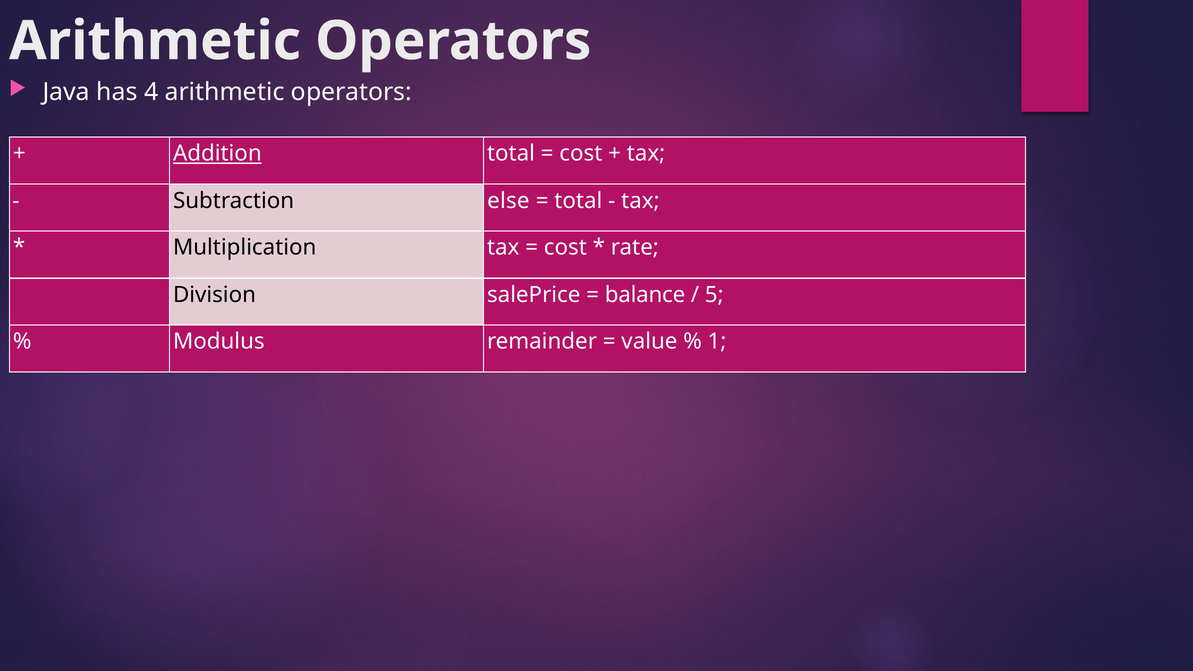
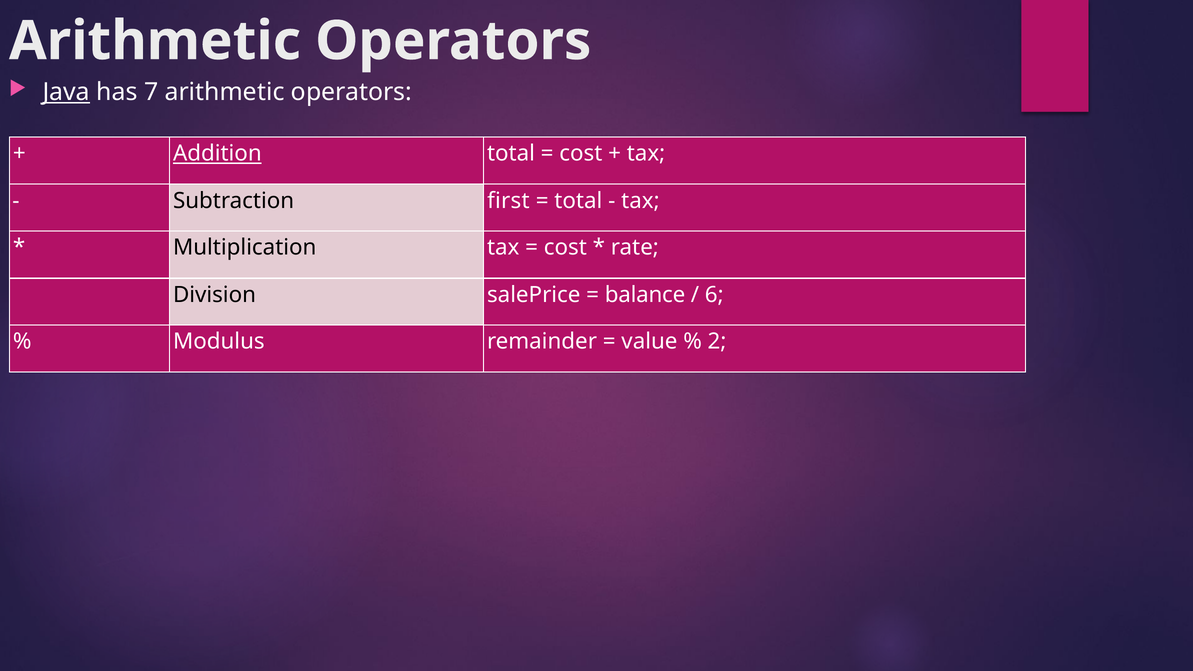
Java underline: none -> present
4: 4 -> 7
else: else -> first
5: 5 -> 6
1: 1 -> 2
